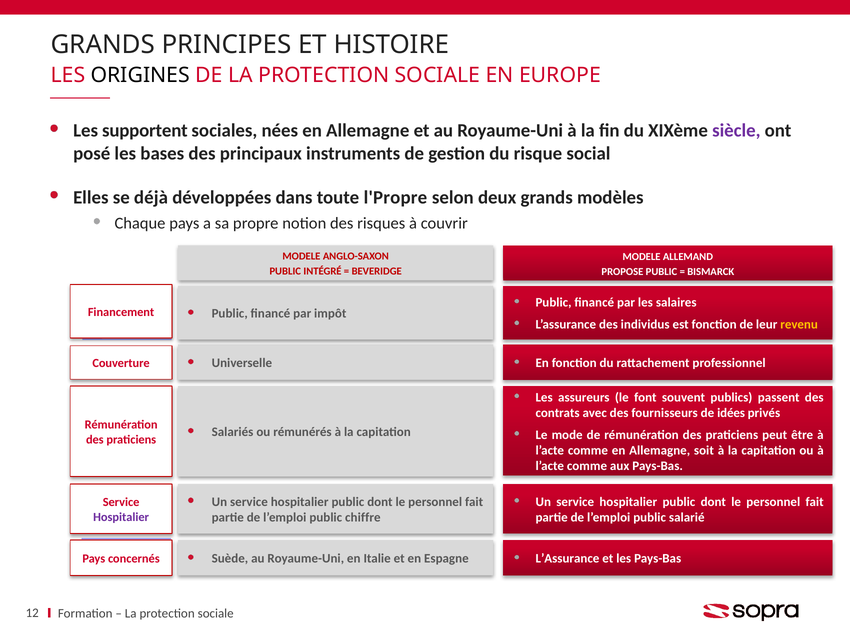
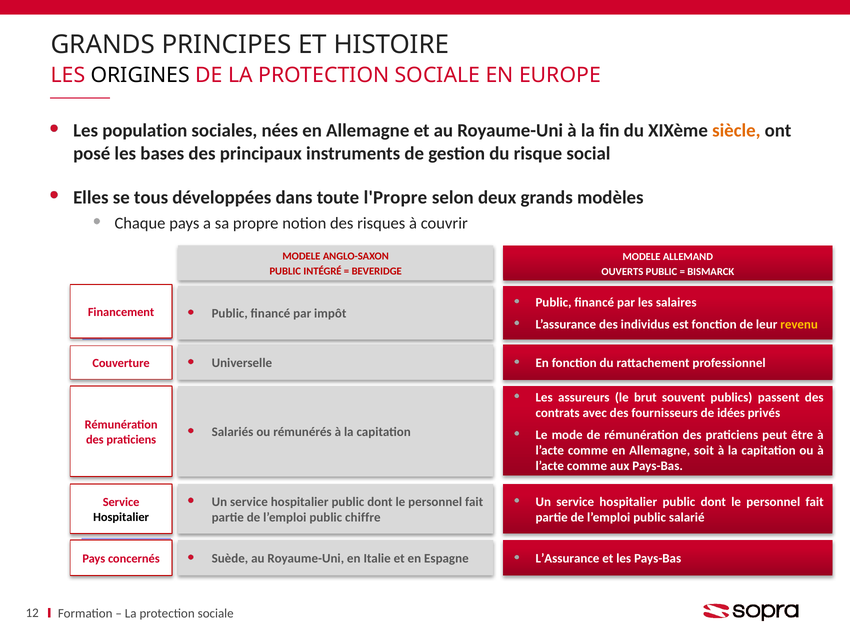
supportent: supportent -> population
siècle colour: purple -> orange
déjà: déjà -> tous
PROPOSE: PROPOSE -> OUVERTS
font: font -> brut
Hospitalier at (121, 517) colour: purple -> black
